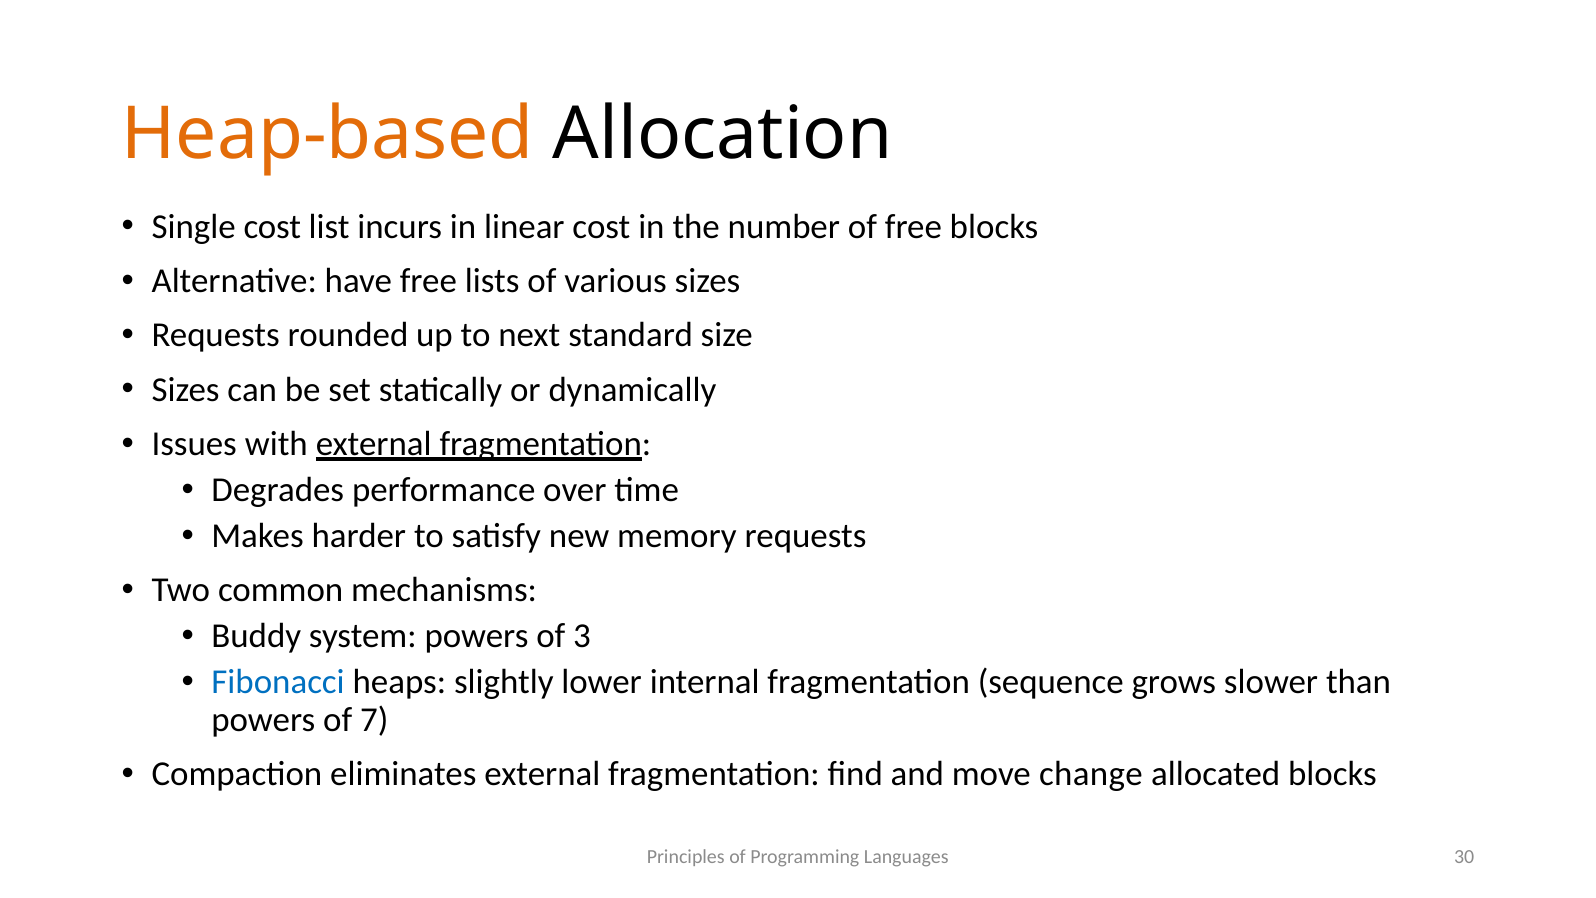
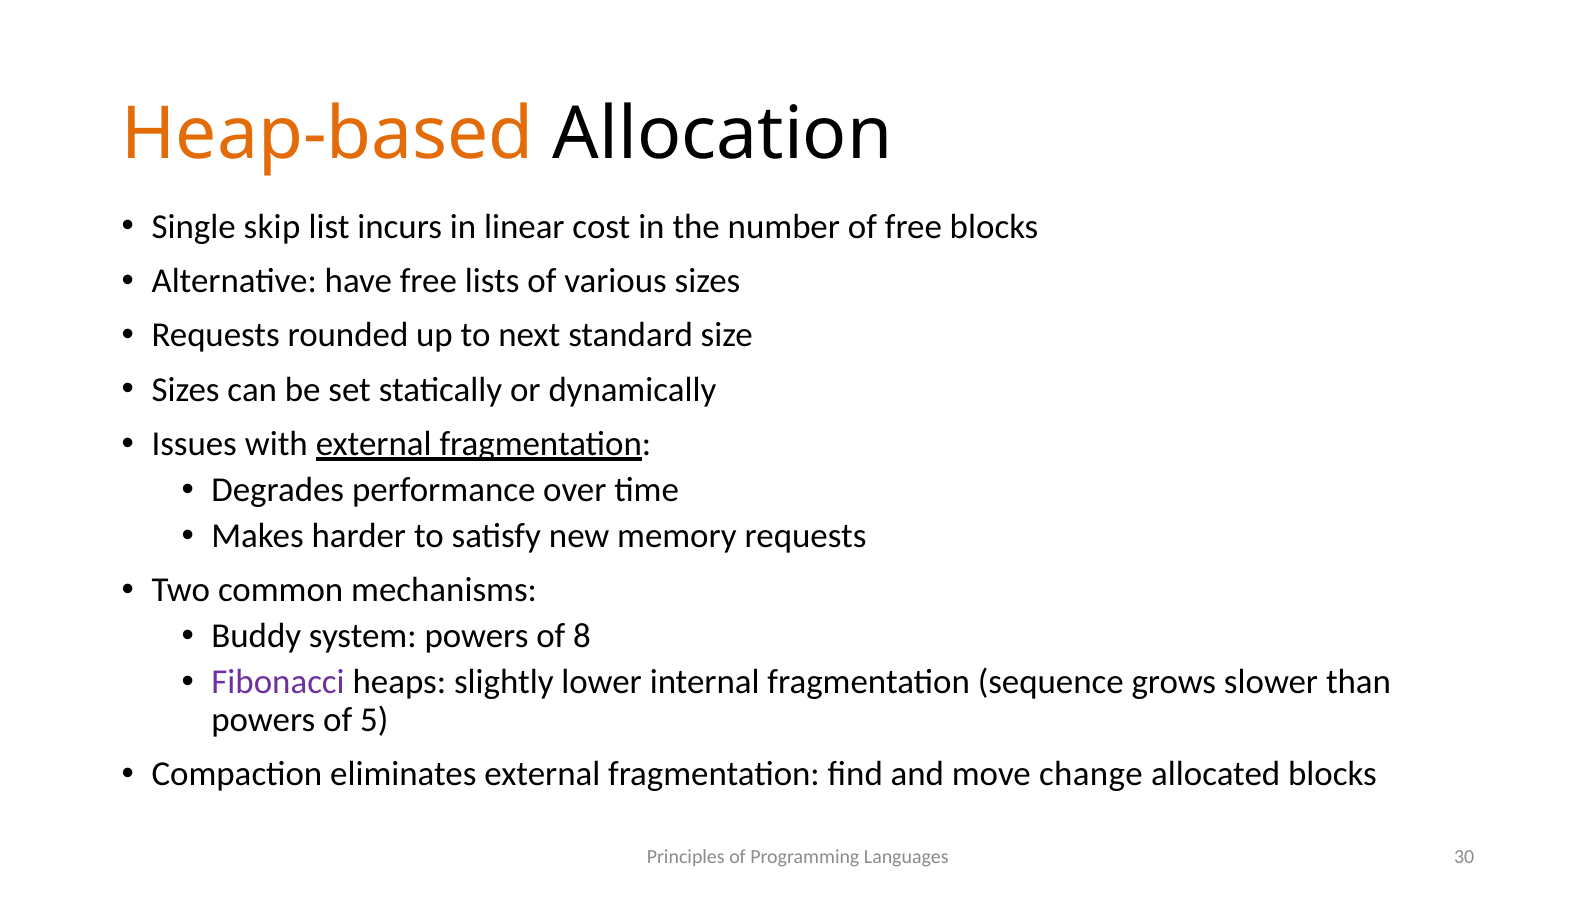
Single cost: cost -> skip
3: 3 -> 8
Fibonacci colour: blue -> purple
7: 7 -> 5
